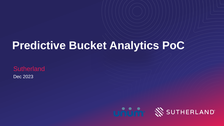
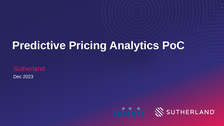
Bucket: Bucket -> Pricing
